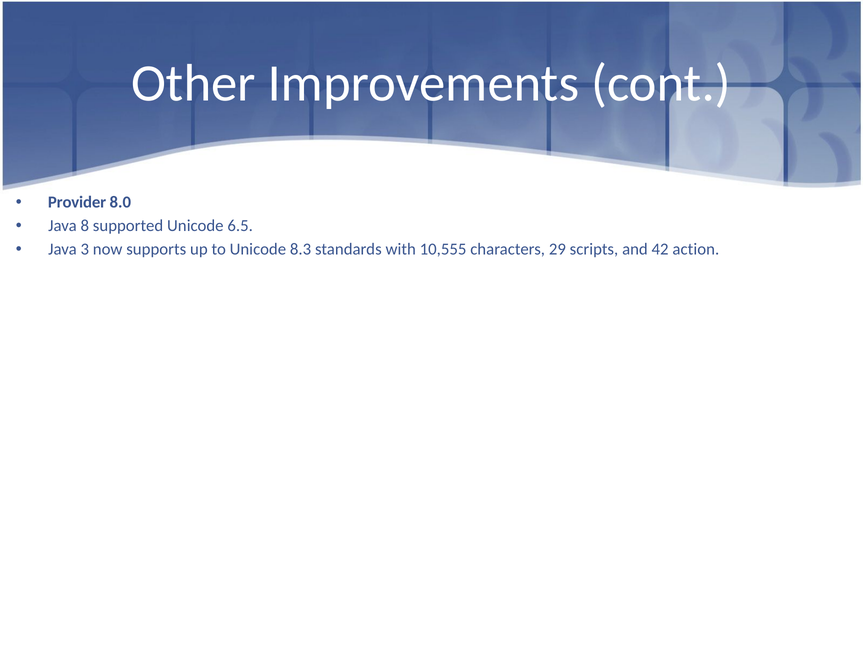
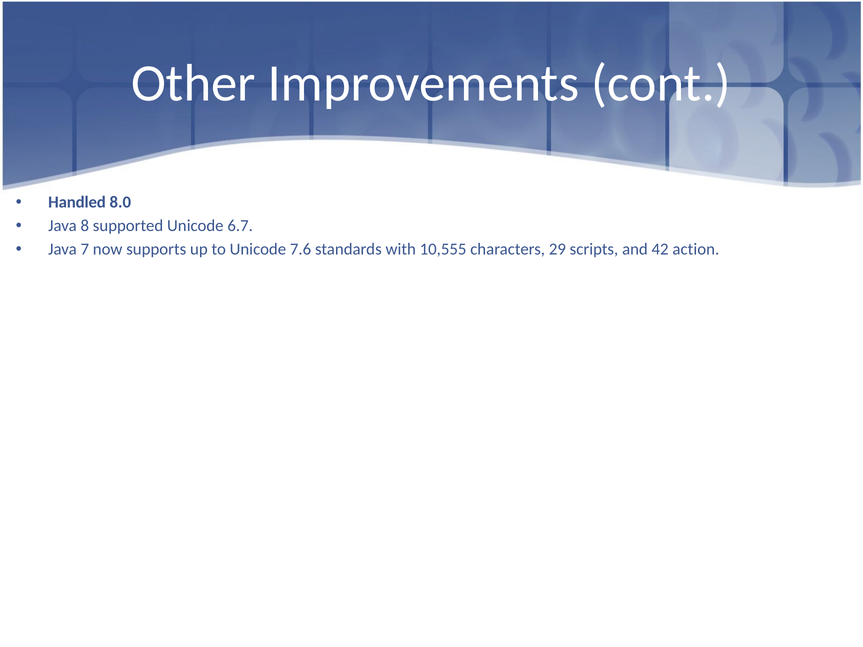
Provider: Provider -> Handled
6.5: 6.5 -> 6.7
3: 3 -> 7
8.3: 8.3 -> 7.6
